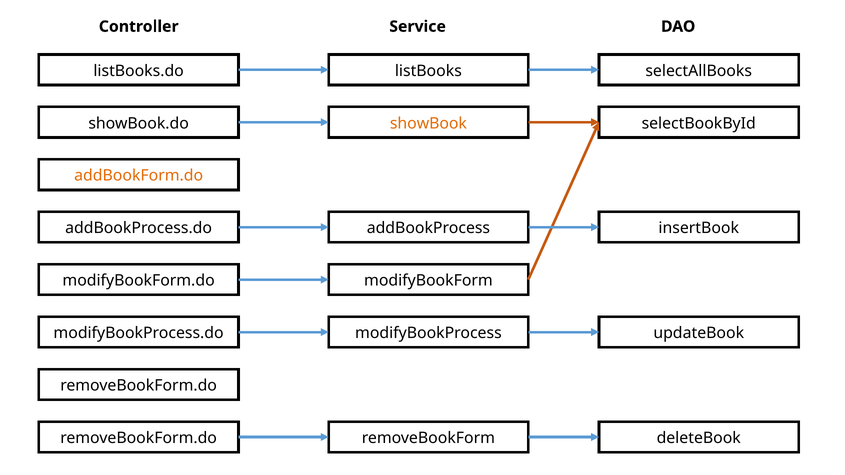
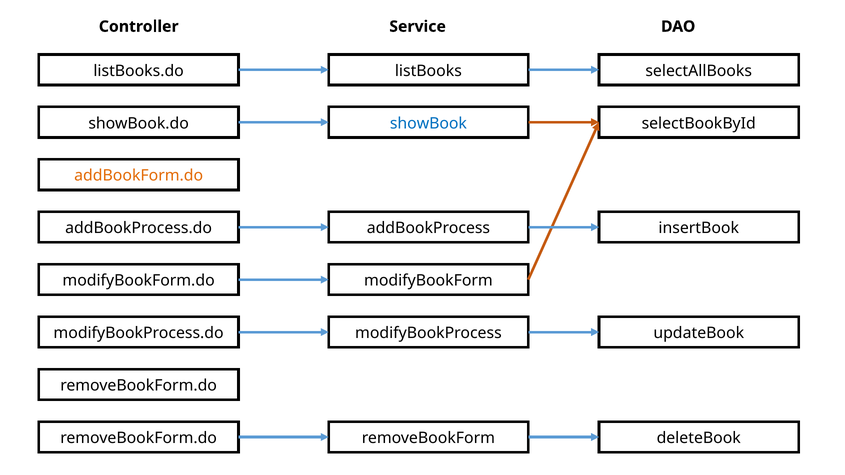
showBook colour: orange -> blue
